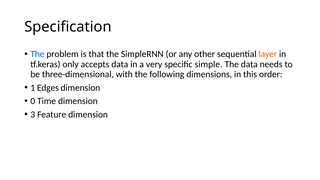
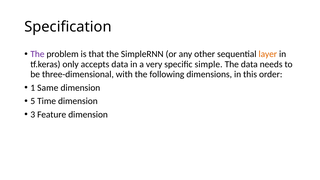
The at (37, 54) colour: blue -> purple
Edges: Edges -> Same
0: 0 -> 5
